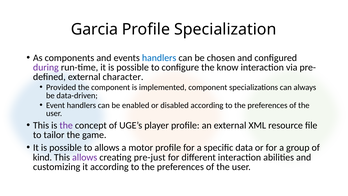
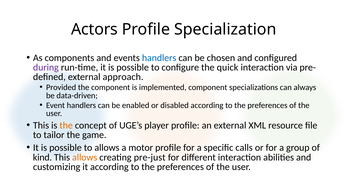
Garcia: Garcia -> Actors
know: know -> quick
character: character -> approach
the at (66, 125) colour: purple -> orange
data: data -> calls
allows at (85, 157) colour: purple -> orange
